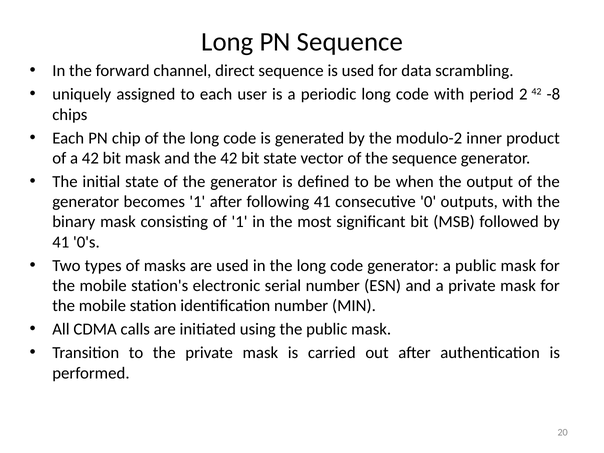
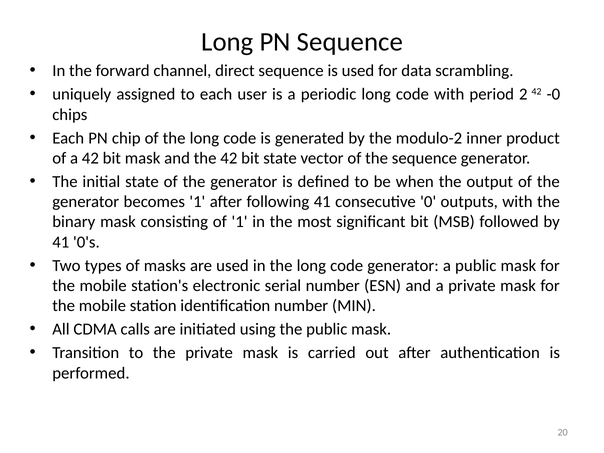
-8: -8 -> -0
